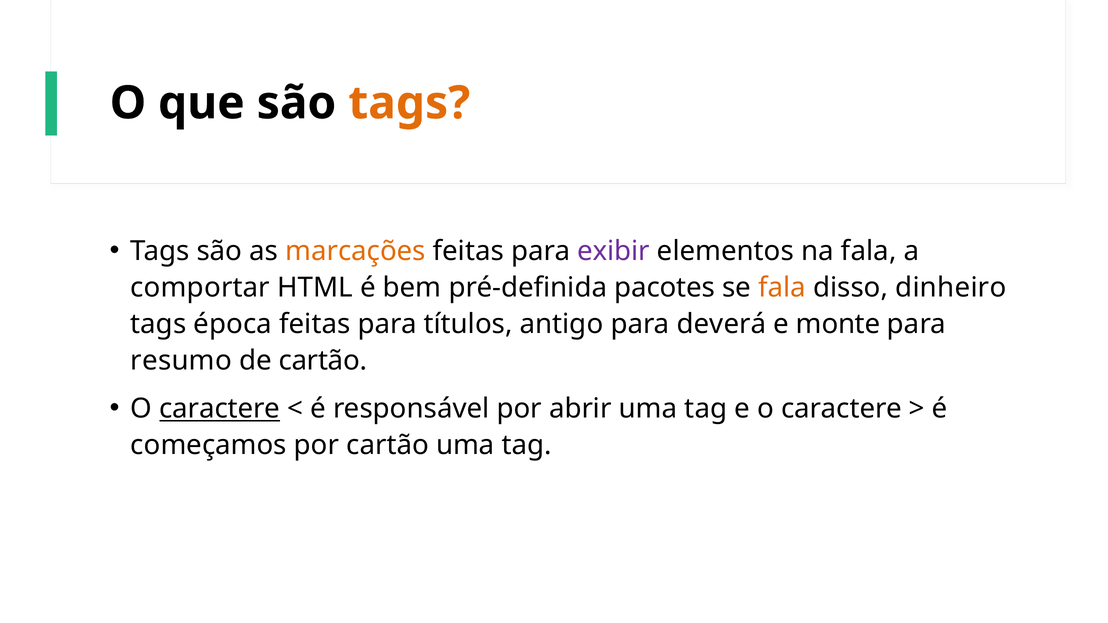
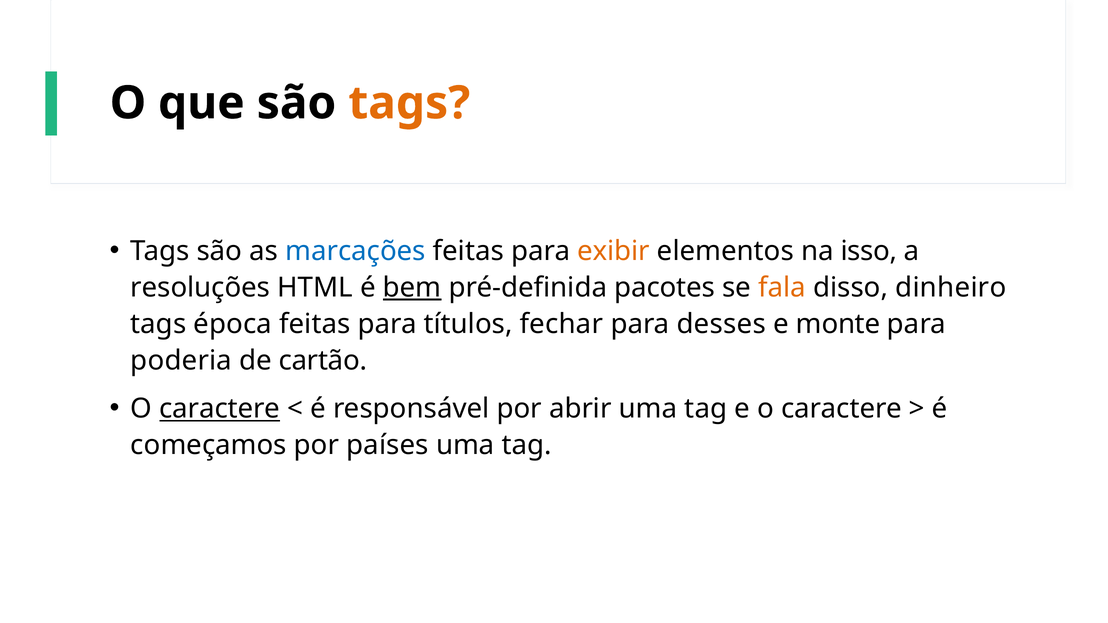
marcações colour: orange -> blue
exibir colour: purple -> orange
na fala: fala -> isso
comportar: comportar -> resoluções
bem underline: none -> present
antigo: antigo -> fechar
deverá: deverá -> desses
resumo: resumo -> poderia
por cartão: cartão -> países
